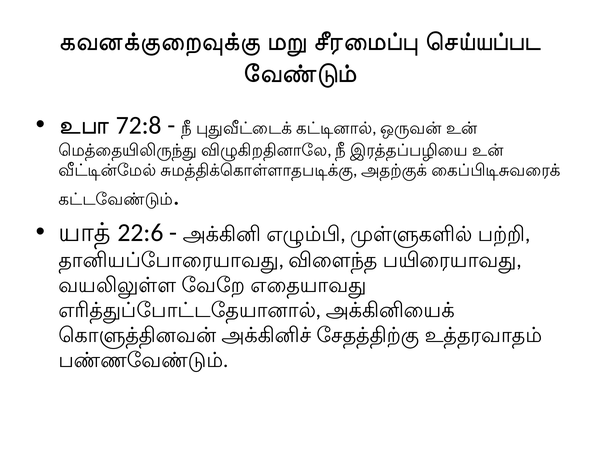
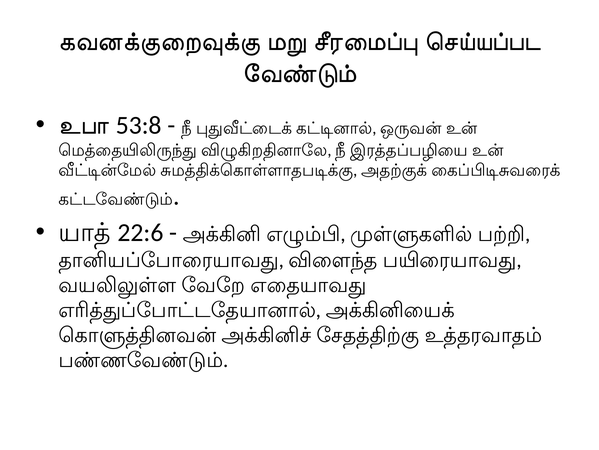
72:8: 72:8 -> 53:8
